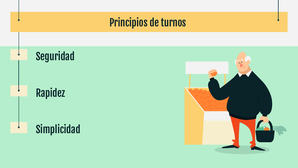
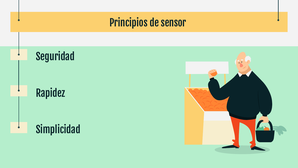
turnos: turnos -> sensor
